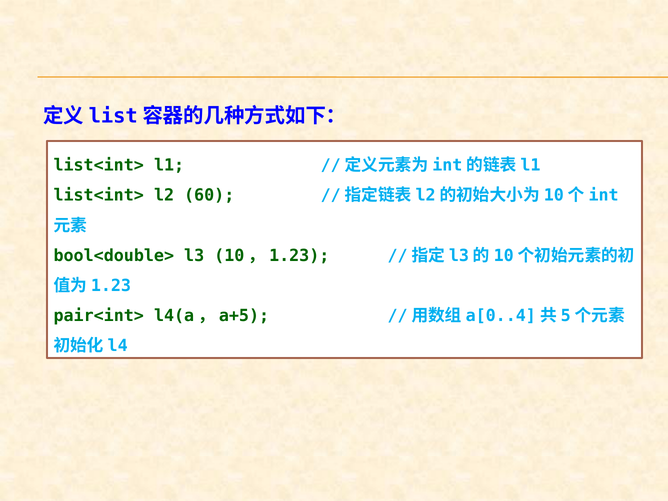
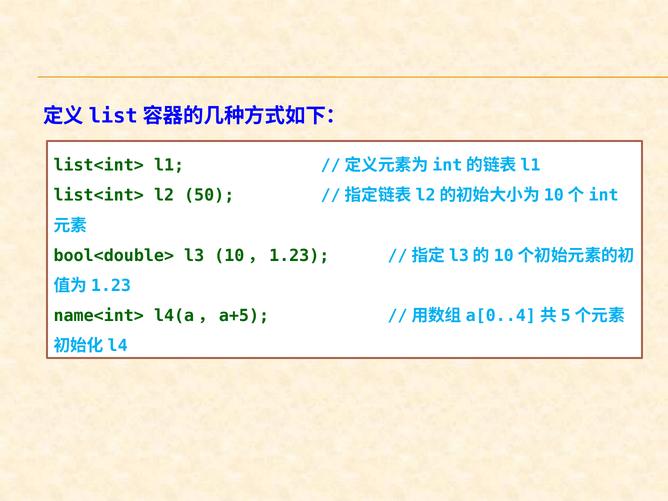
60: 60 -> 50
pair<int>: pair<int> -> name<int>
